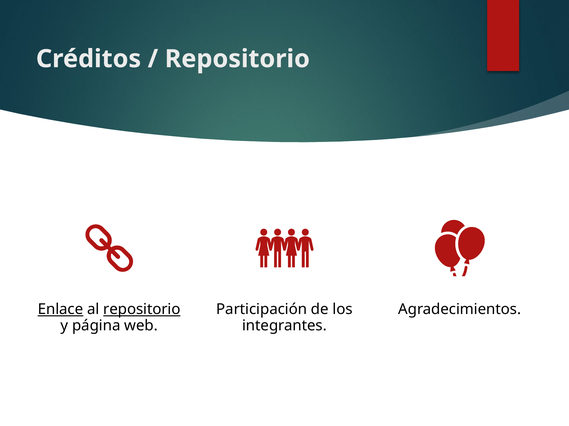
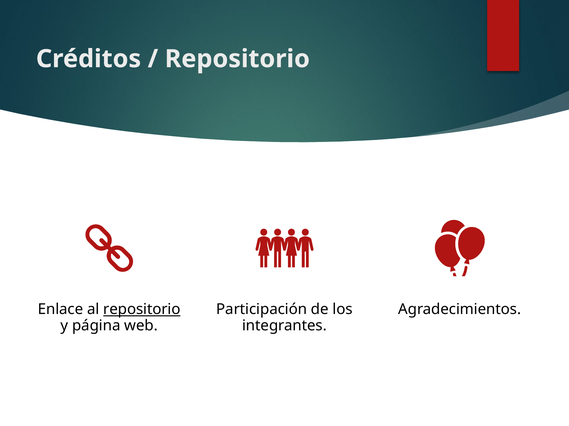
Enlace underline: present -> none
